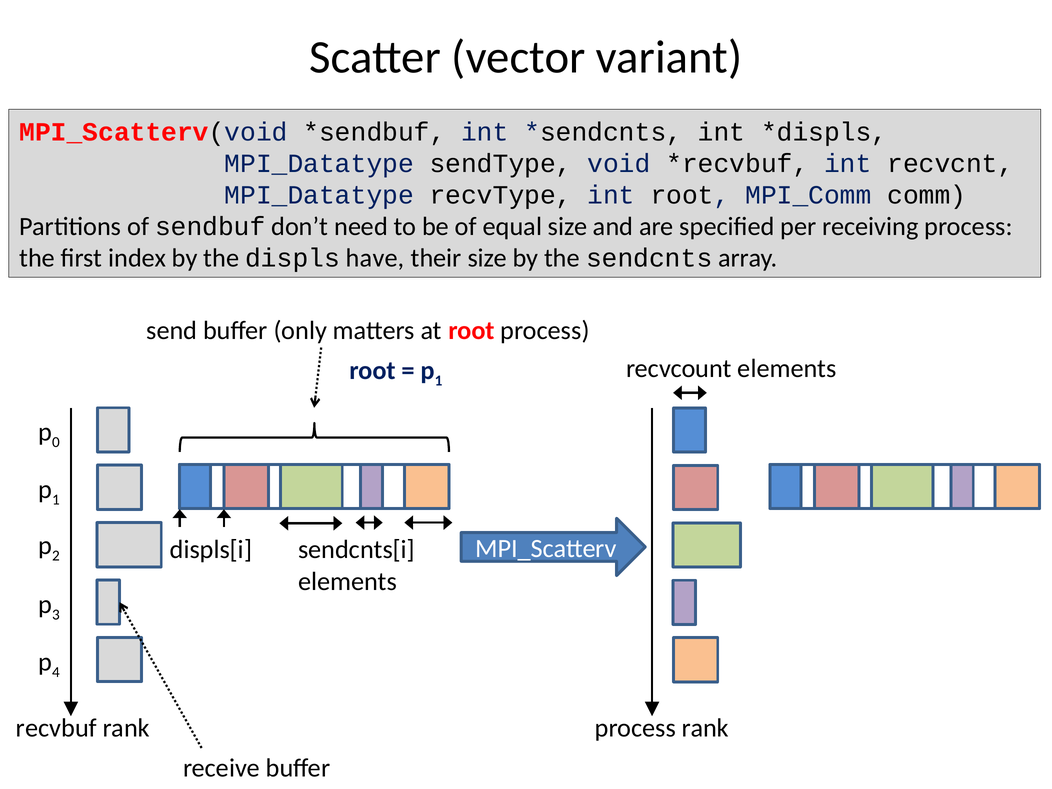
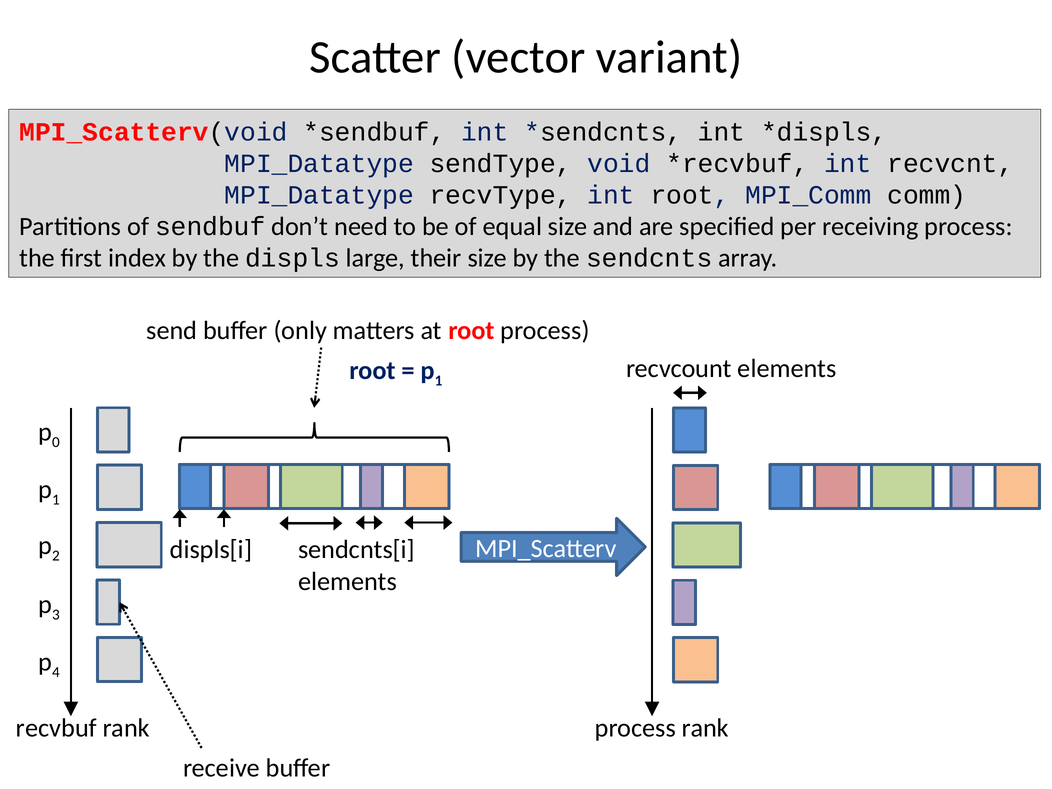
have: have -> large
